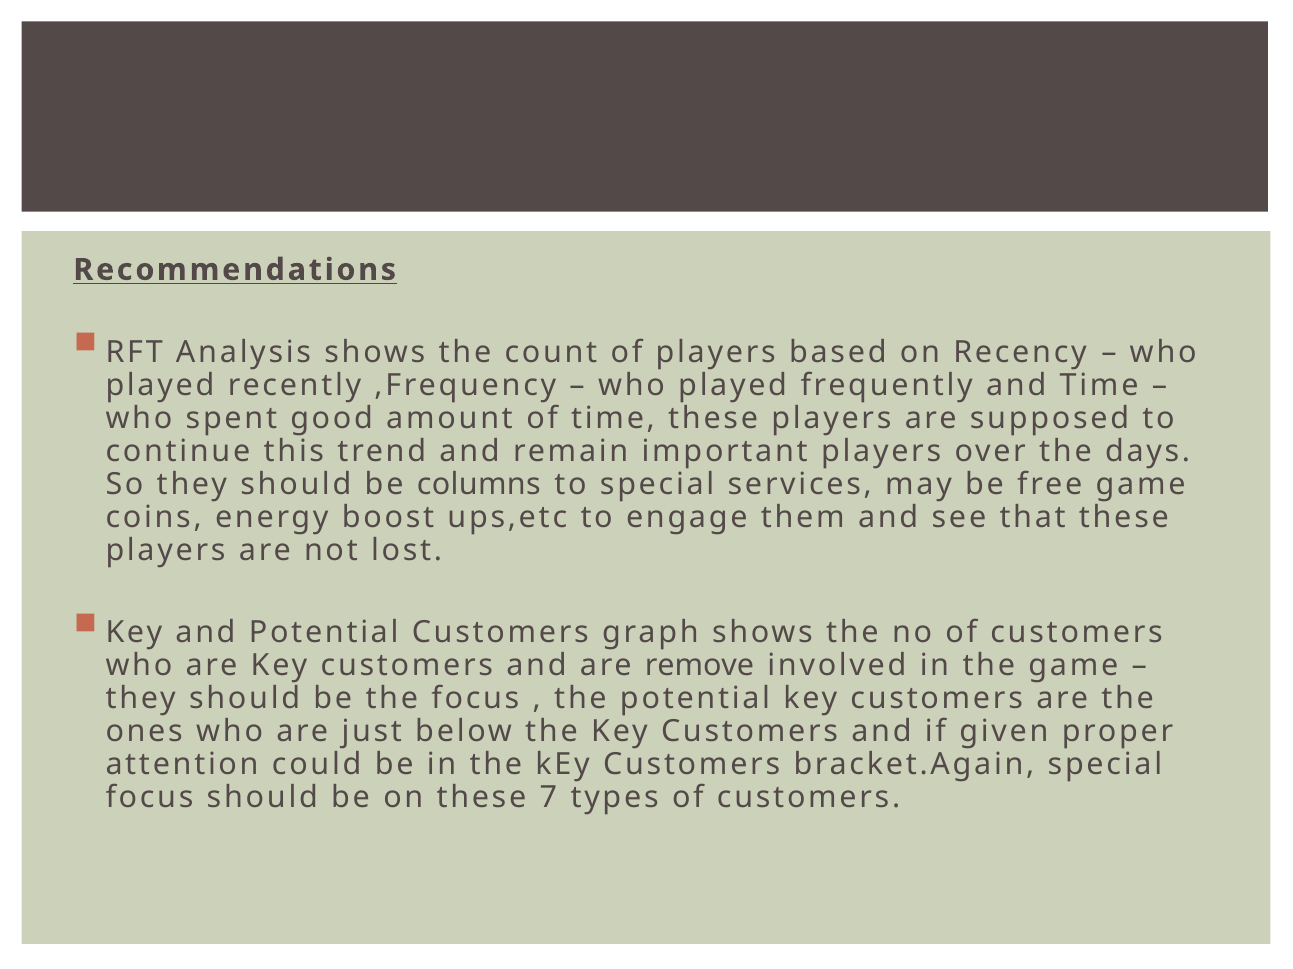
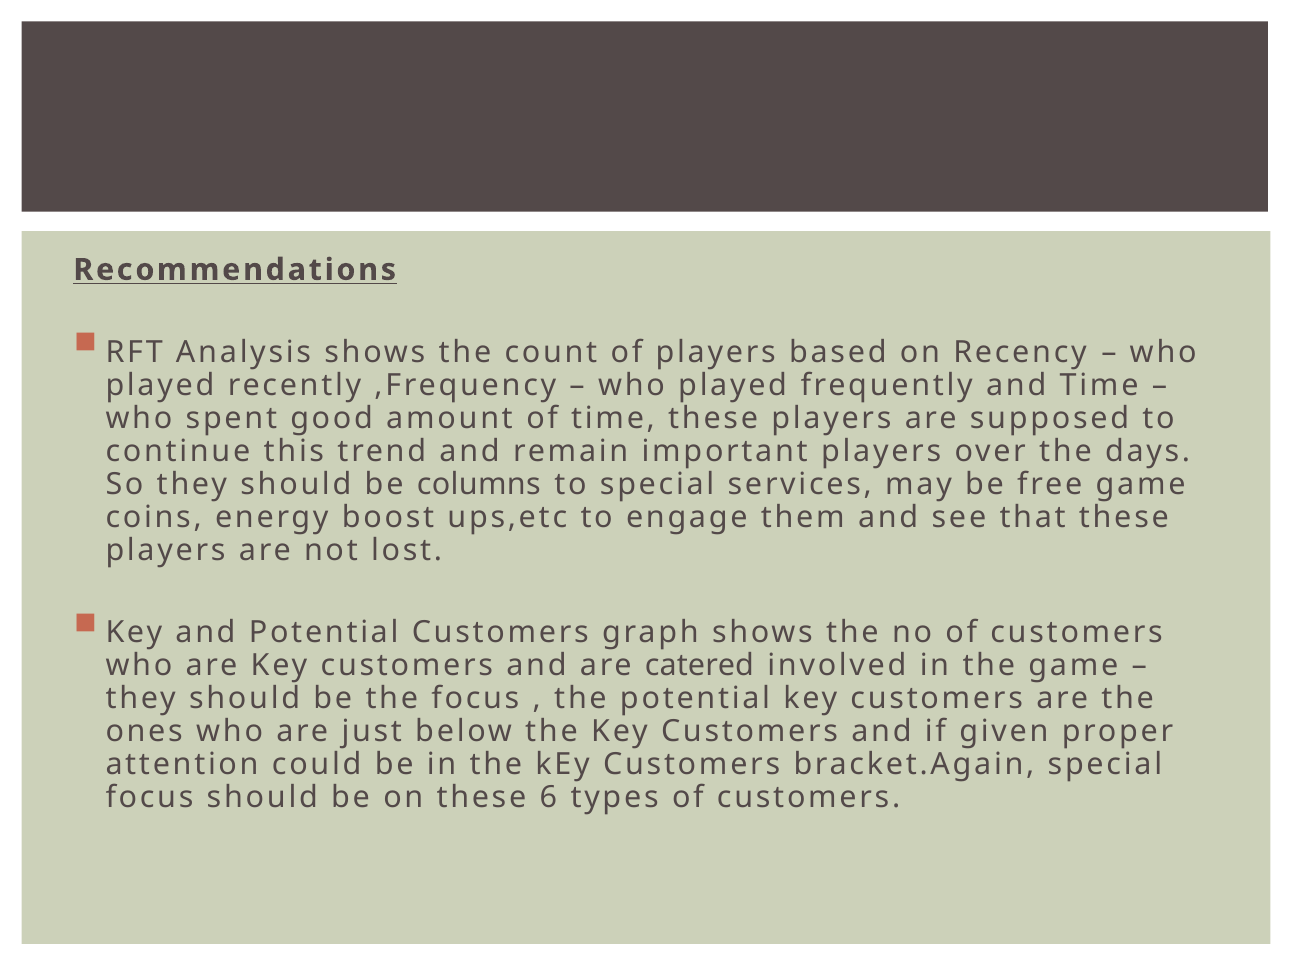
remove: remove -> catered
7: 7 -> 6
